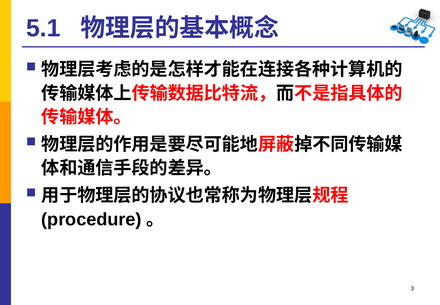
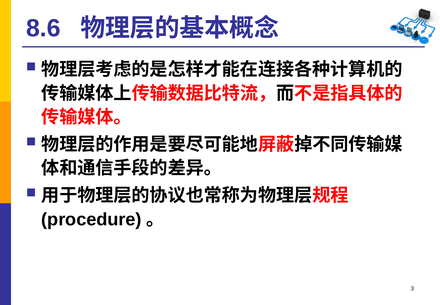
5.1: 5.1 -> 8.6
